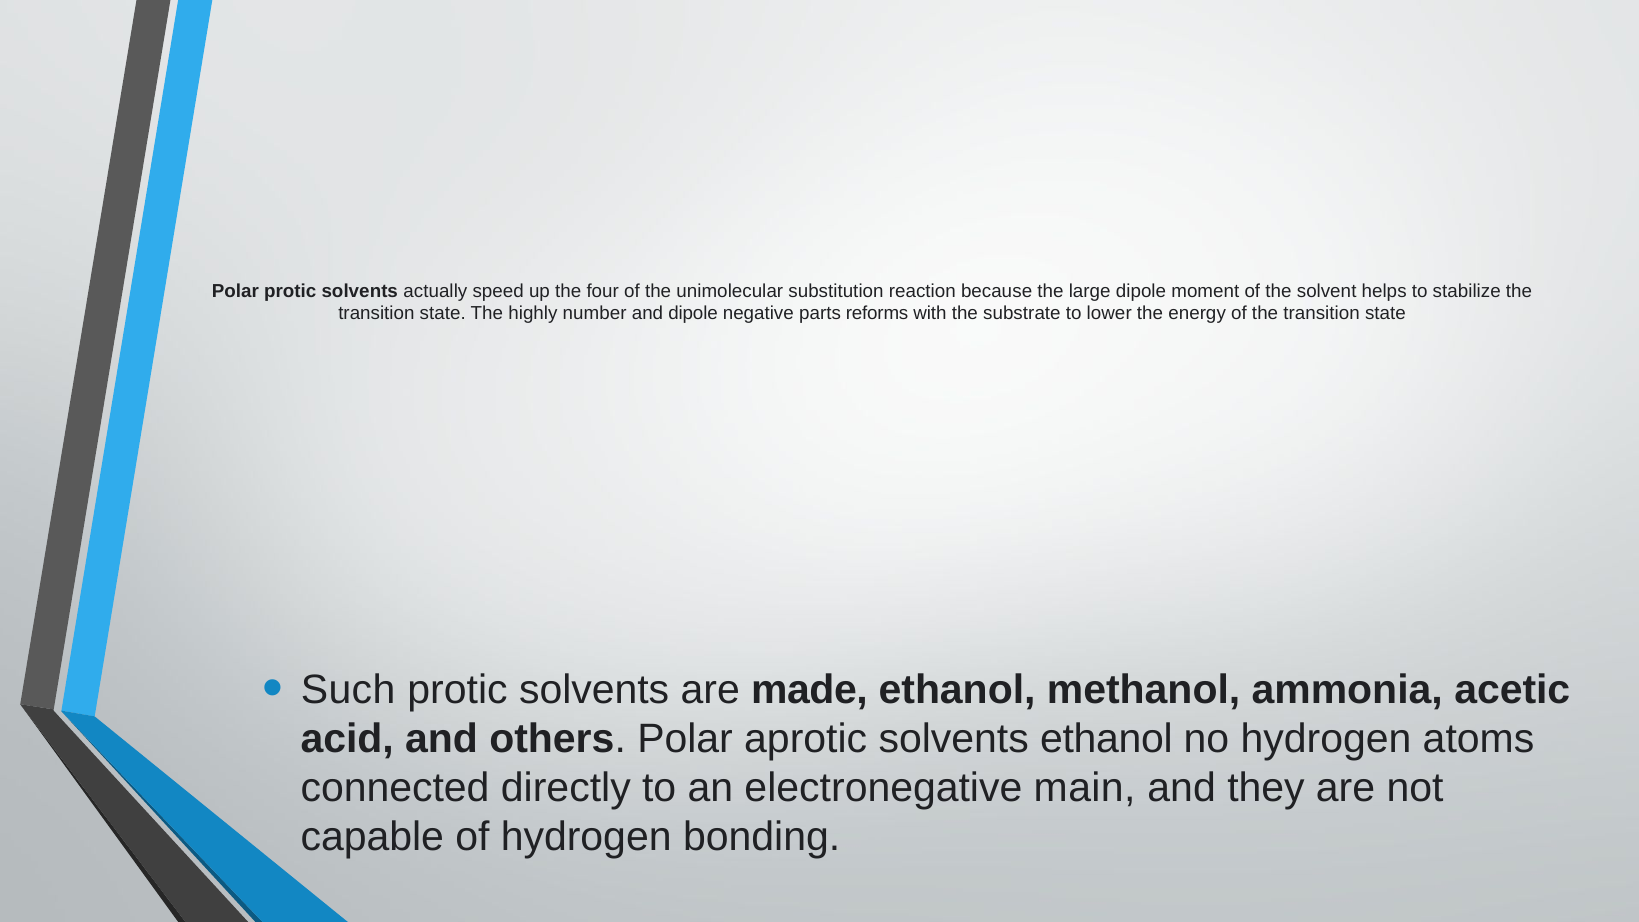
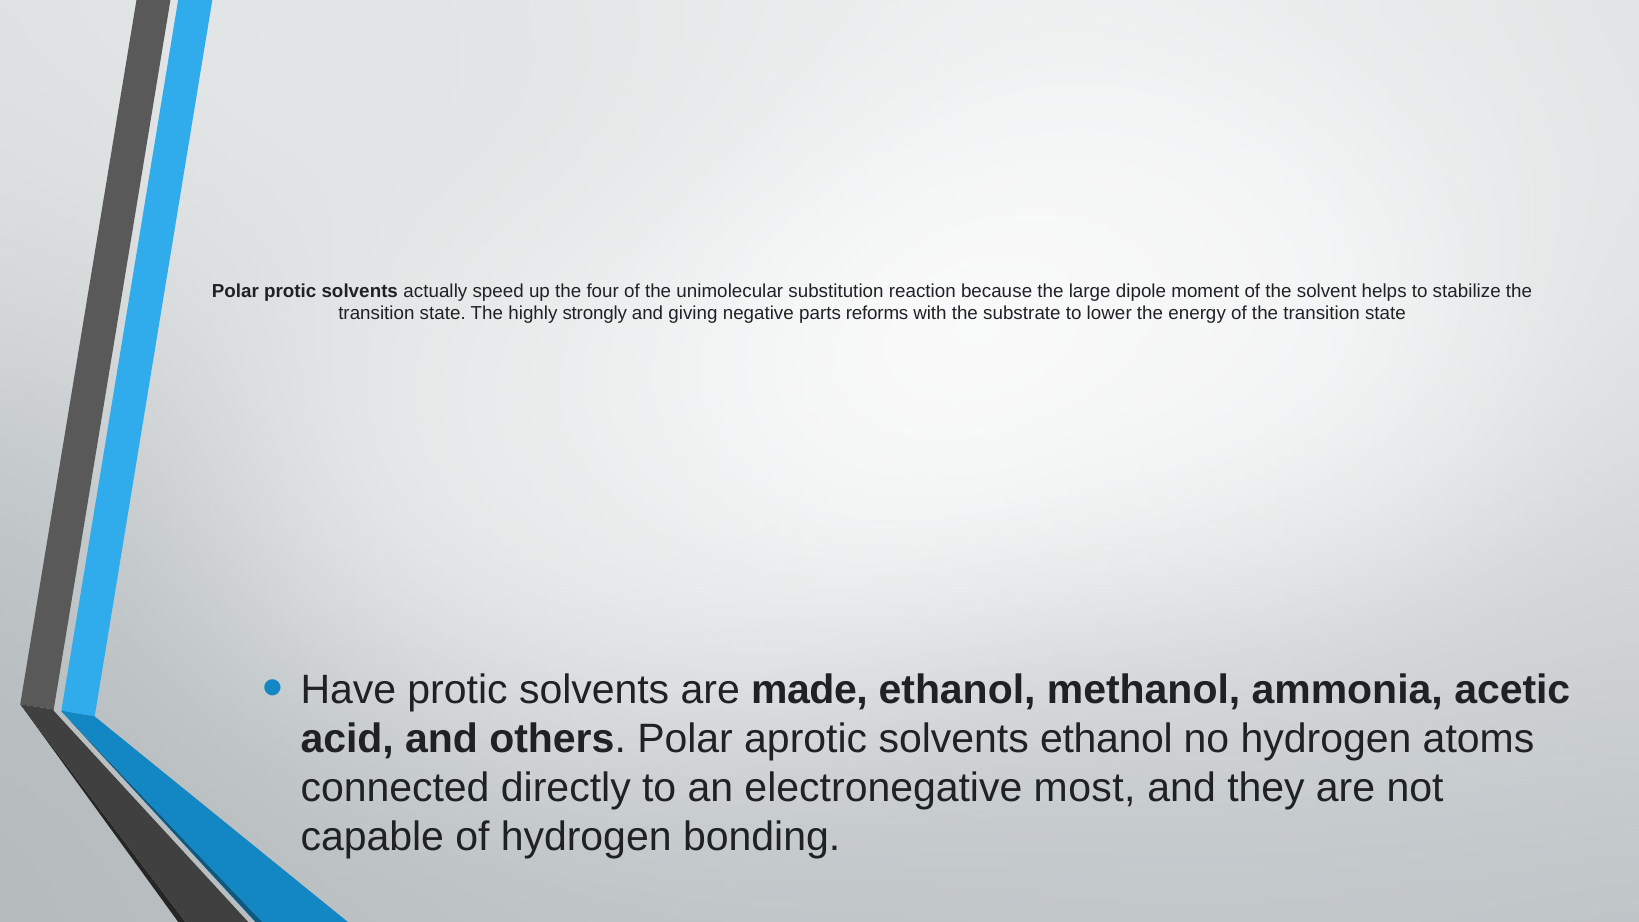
number: number -> strongly
and dipole: dipole -> giving
Such: Such -> Have
main: main -> most
